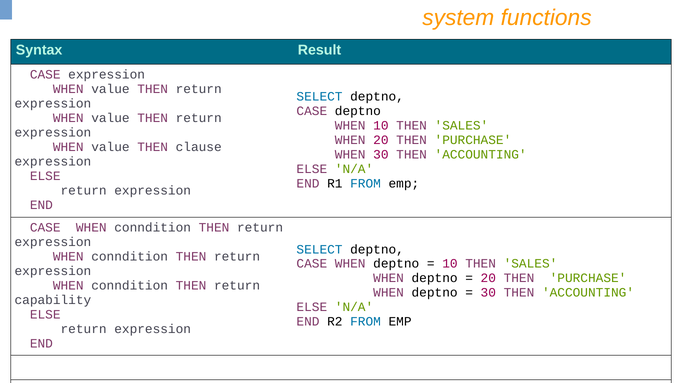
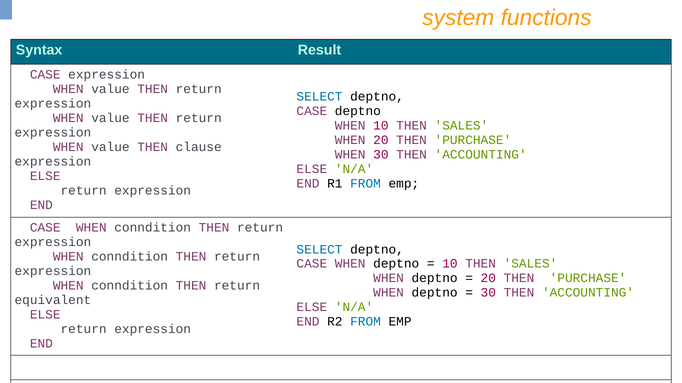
capability: capability -> equivalent
